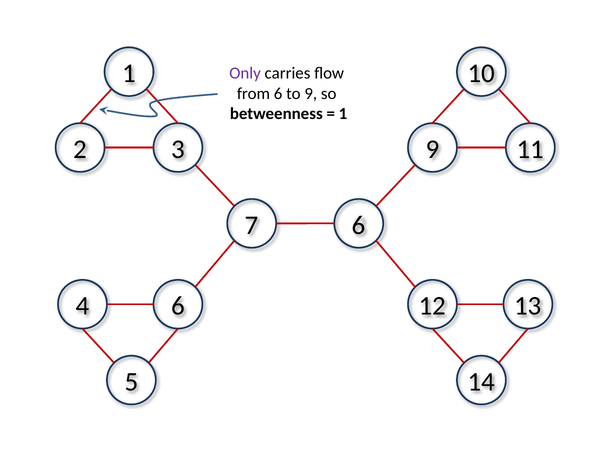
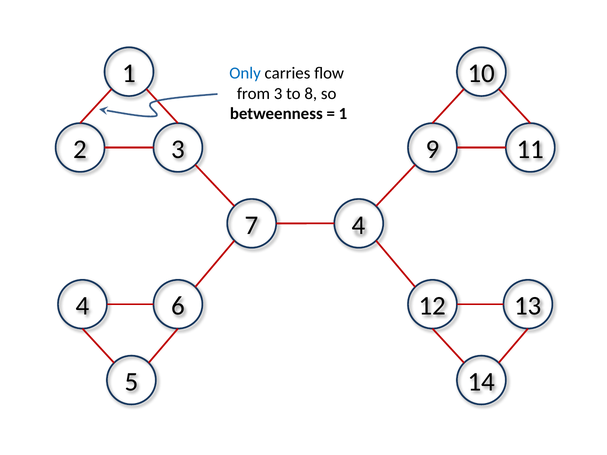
Only colour: purple -> blue
from 6: 6 -> 3
to 9: 9 -> 8
7 6: 6 -> 4
